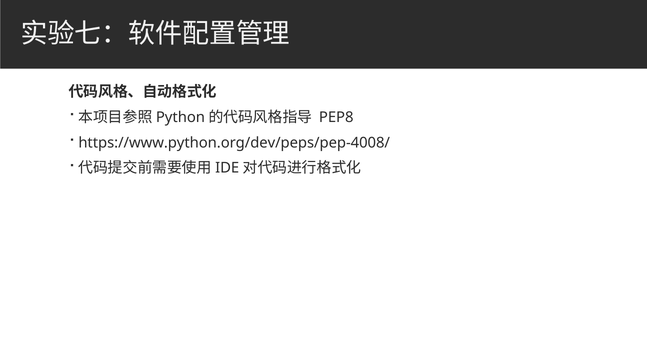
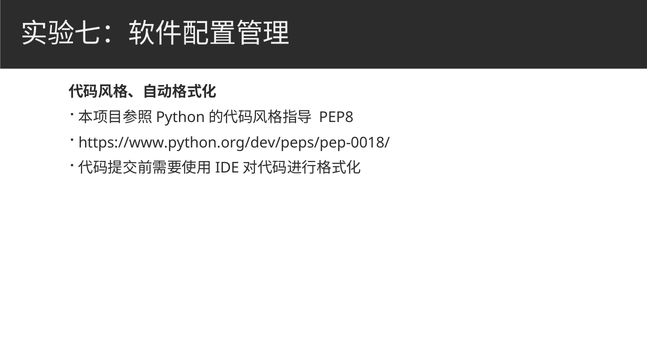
https://www.python.org/dev/peps/pep-4008/: https://www.python.org/dev/peps/pep-4008/ -> https://www.python.org/dev/peps/pep-0018/
